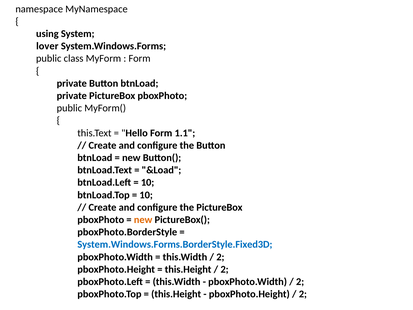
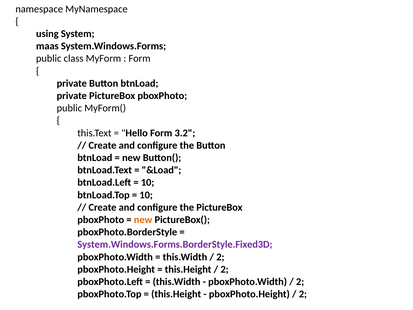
lover: lover -> maas
1.1: 1.1 -> 3.2
System.Windows.Forms.BorderStyle.Fixed3D colour: blue -> purple
